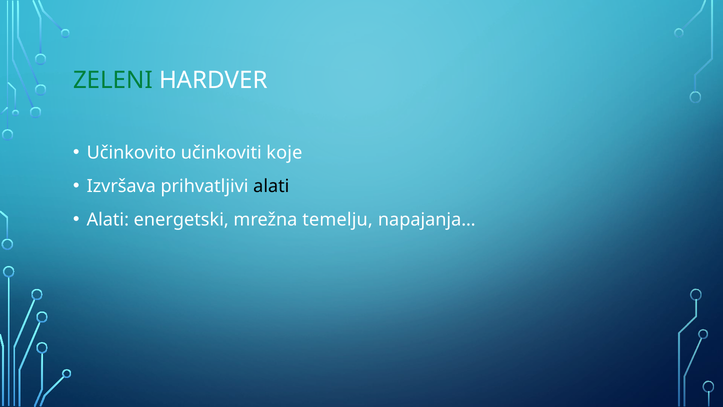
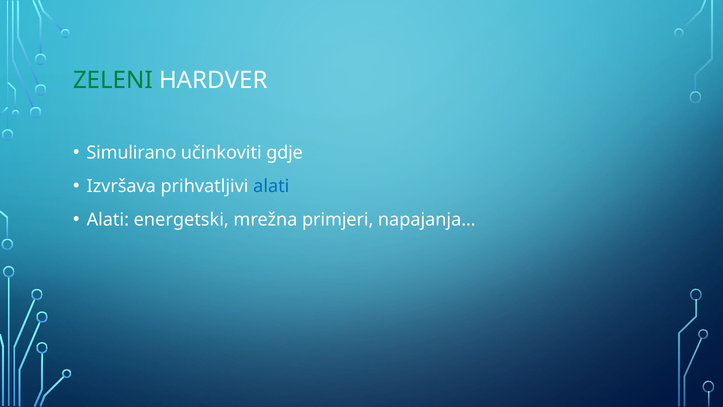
Učinkovito: Učinkovito -> Simulirano
koje: koje -> gdje
alati at (271, 186) colour: black -> blue
temelju: temelju -> primjeri
